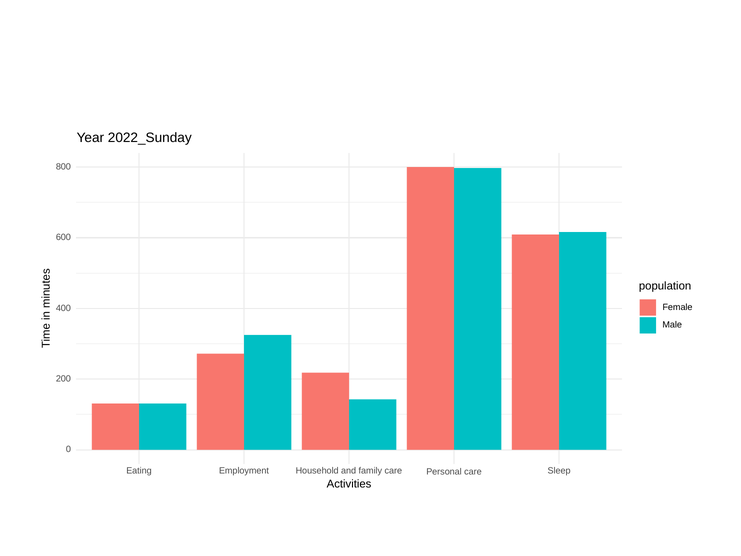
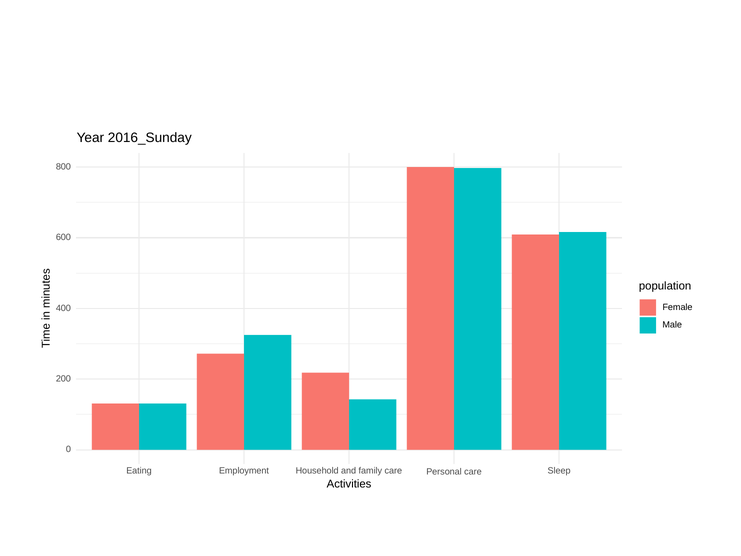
2022_Sunday: 2022_Sunday -> 2016_Sunday
